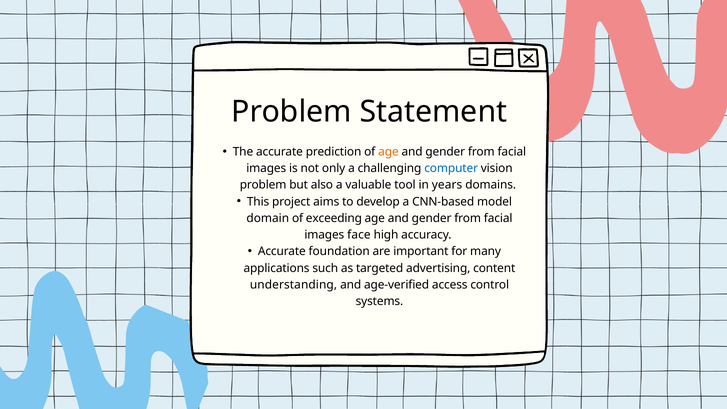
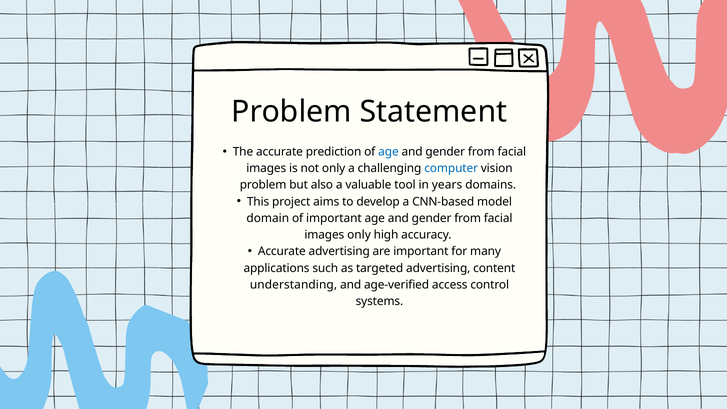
age at (388, 152) colour: orange -> blue
of exceeding: exceeding -> important
images face: face -> only
Accurate foundation: foundation -> advertising
